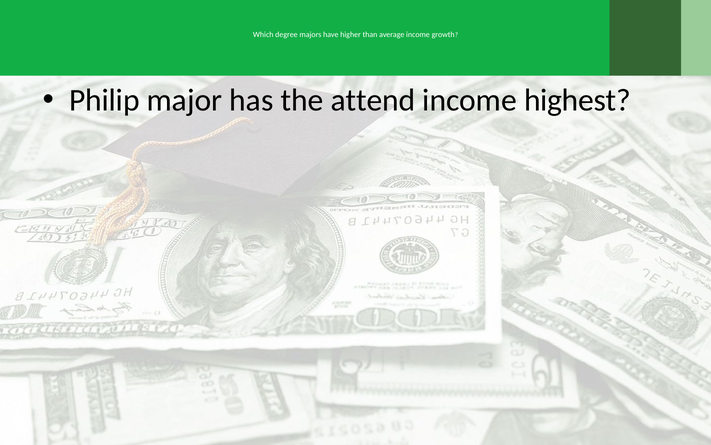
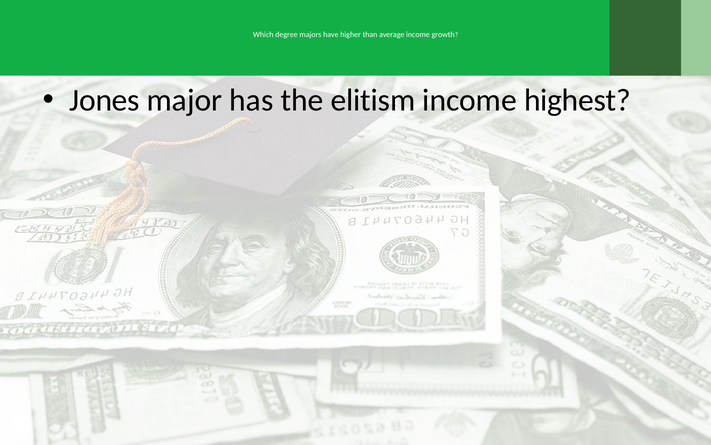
Philip: Philip -> Jones
attend: attend -> elitism
